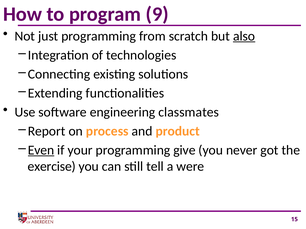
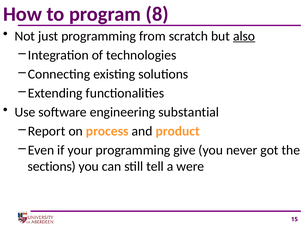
9: 9 -> 8
classmates: classmates -> substantial
Even underline: present -> none
exercise: exercise -> sections
